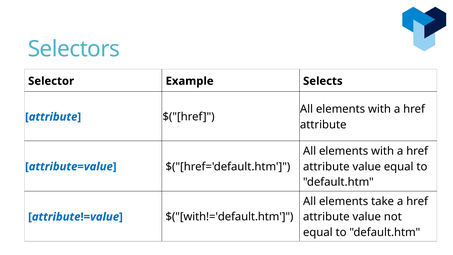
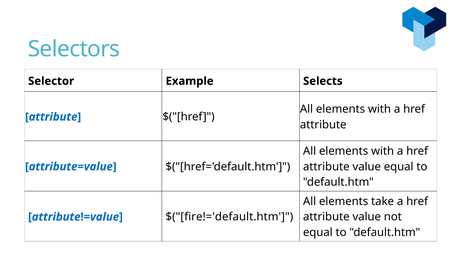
$("[with!='default.htm: $("[with!='default.htm -> $("[fire!='default.htm
